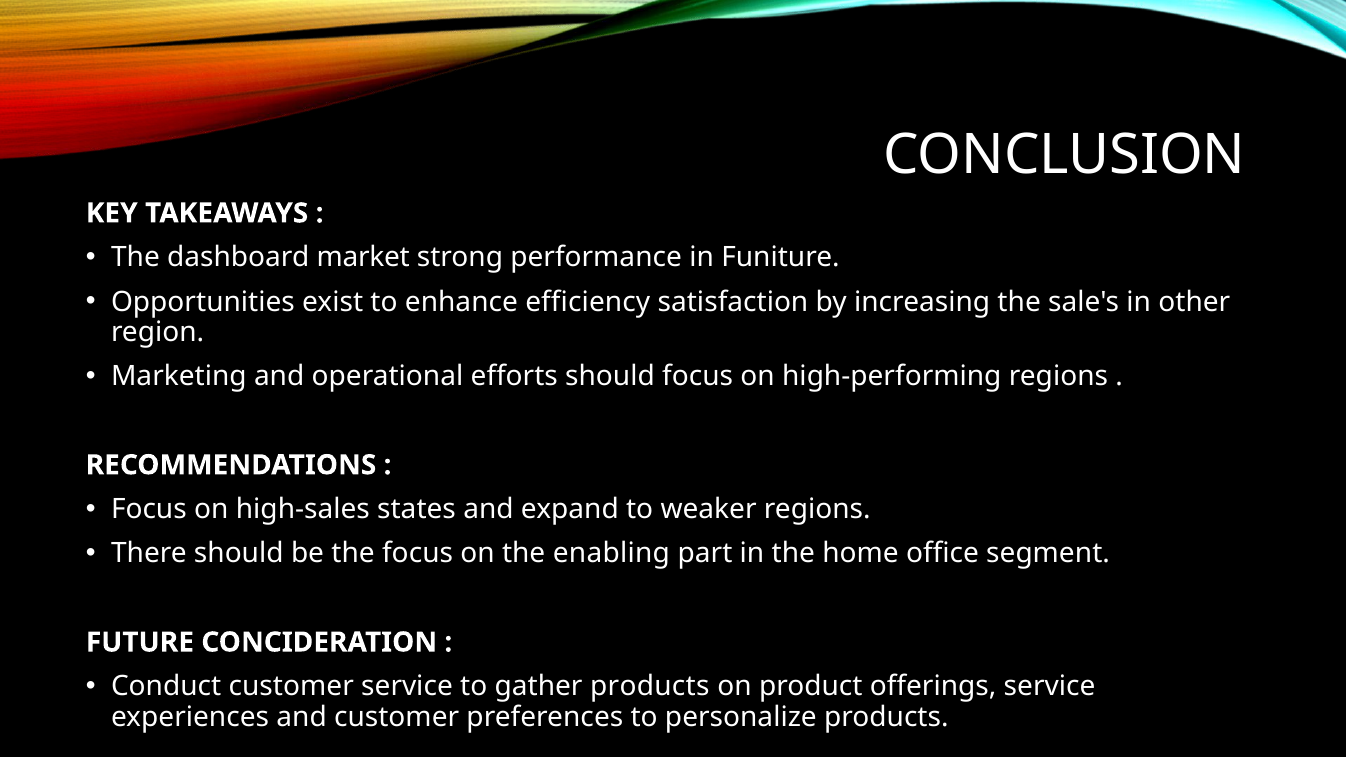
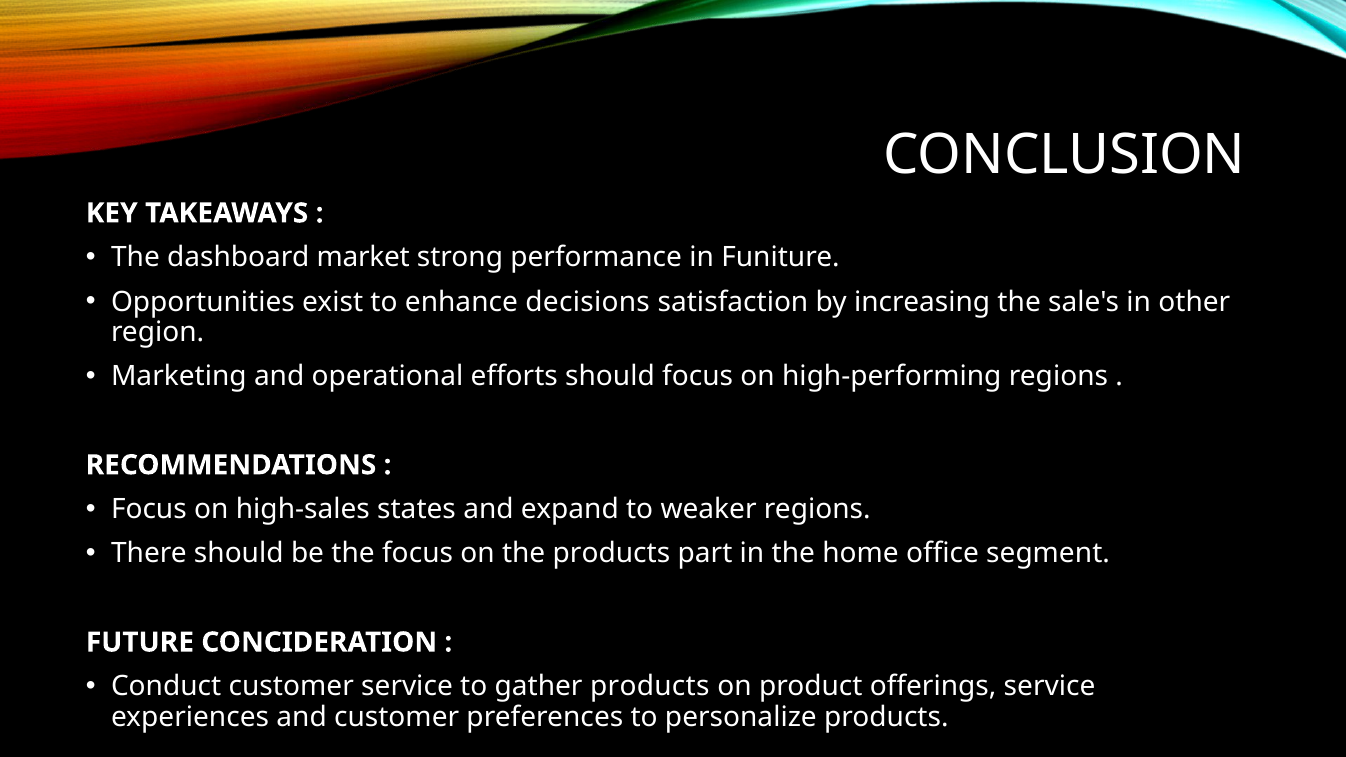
efficiency: efficiency -> decisions
the enabling: enabling -> products
